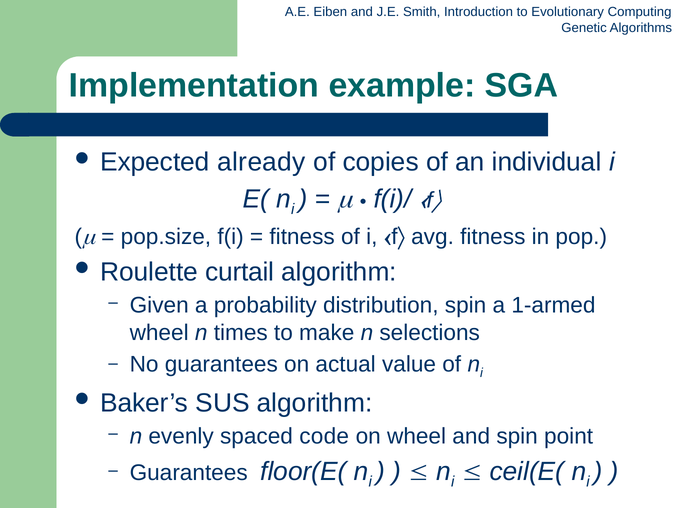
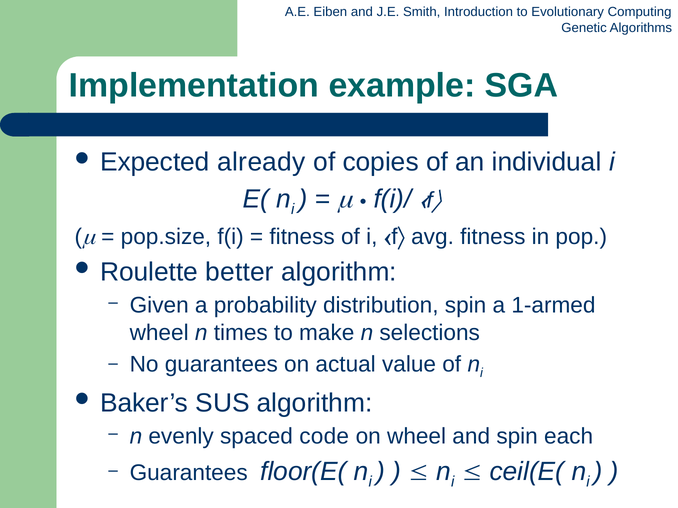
curtail: curtail -> better
point: point -> each
